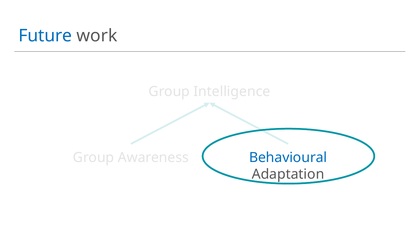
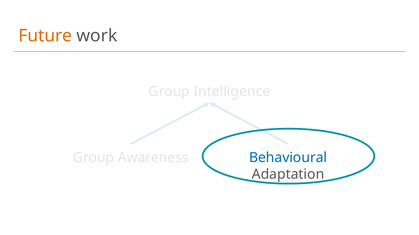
Future colour: blue -> orange
